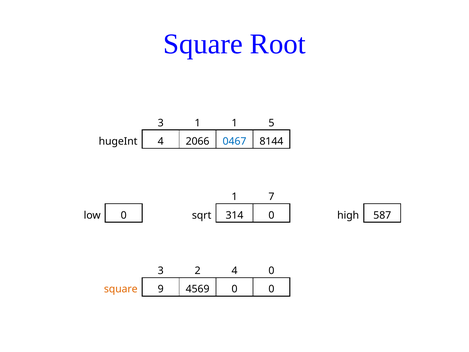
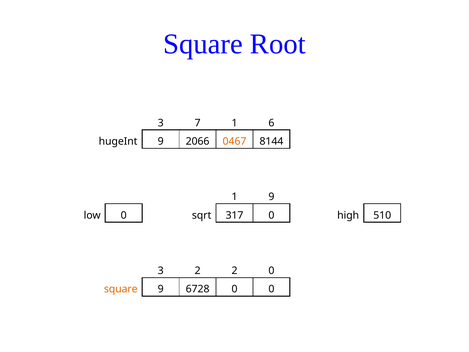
3 1: 1 -> 7
5: 5 -> 6
hugeInt 4: 4 -> 9
0467 colour: blue -> orange
1 7: 7 -> 9
314: 314 -> 317
587: 587 -> 510
2 4: 4 -> 2
4569: 4569 -> 6728
